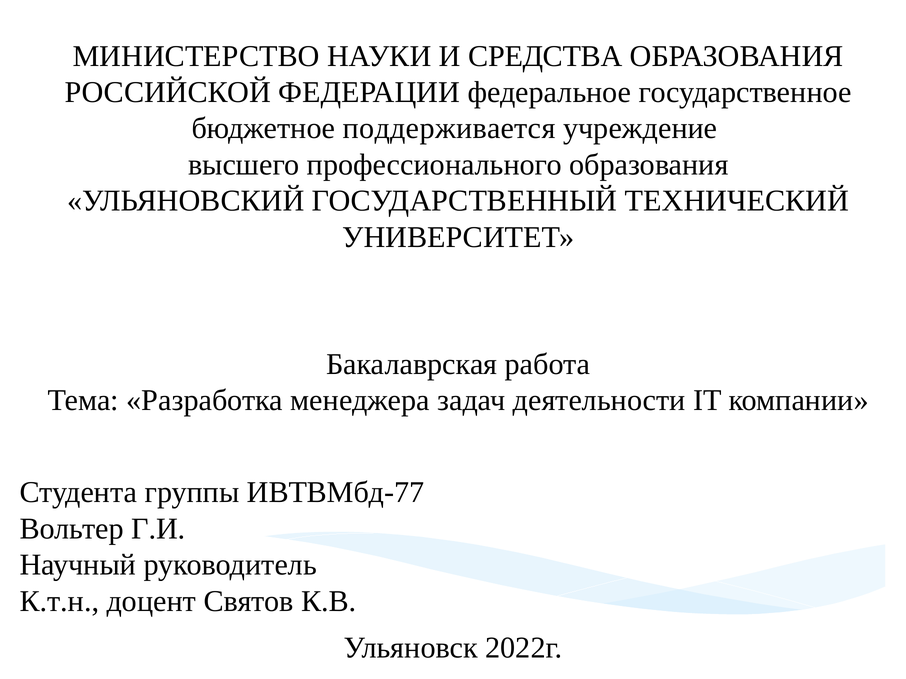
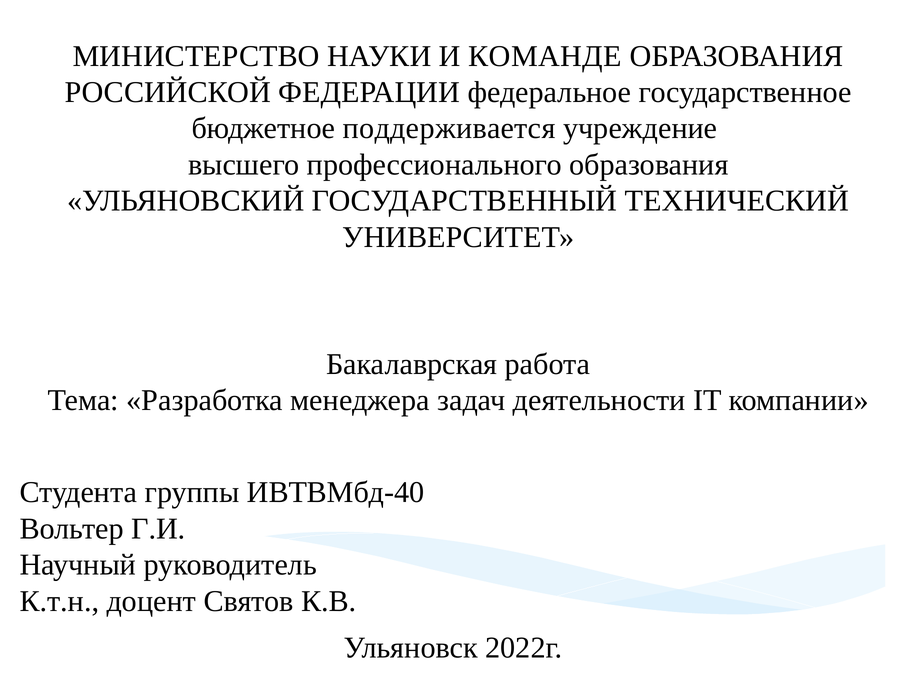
СРЕДСТВА: СРЕДСТВА -> КОМАНДЕ
ИВТВМбд-77: ИВТВМбд-77 -> ИВТВМбд-40
